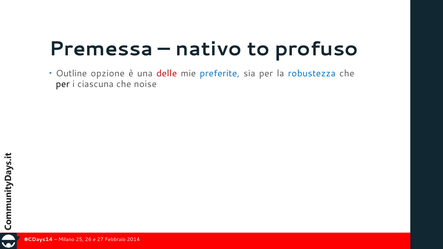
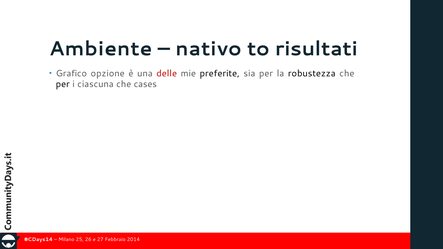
Premessa: Premessa -> Ambiente
profuso: profuso -> risultati
Outline: Outline -> Grafico
preferite colour: blue -> black
robustezza colour: blue -> black
noise: noise -> cases
